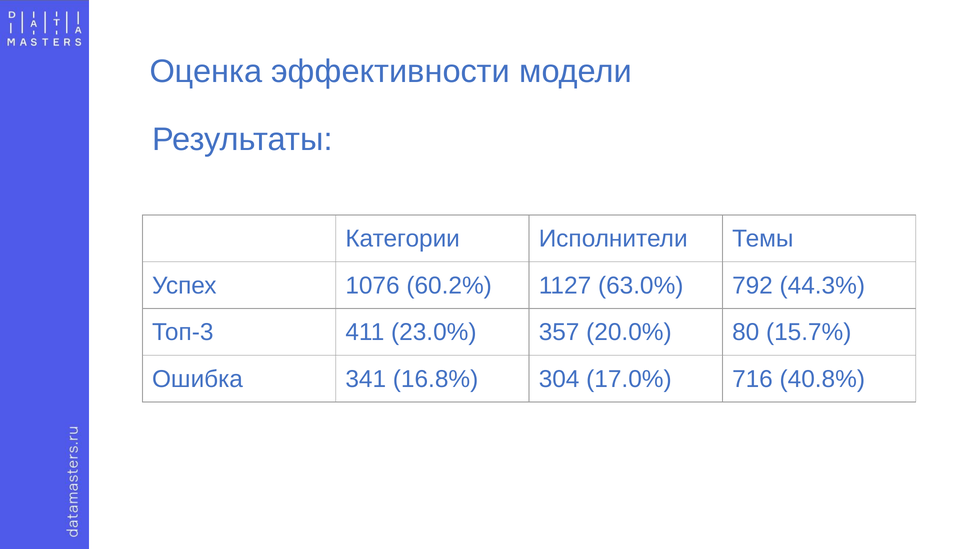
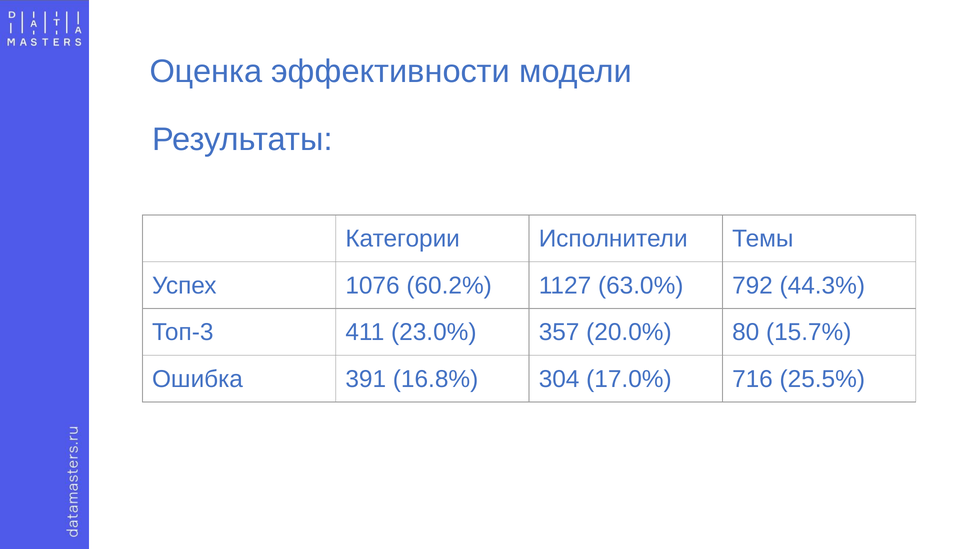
341: 341 -> 391
40.8%: 40.8% -> 25.5%
